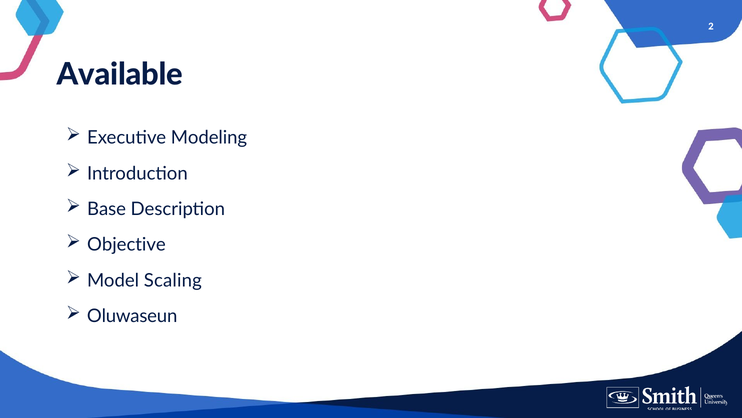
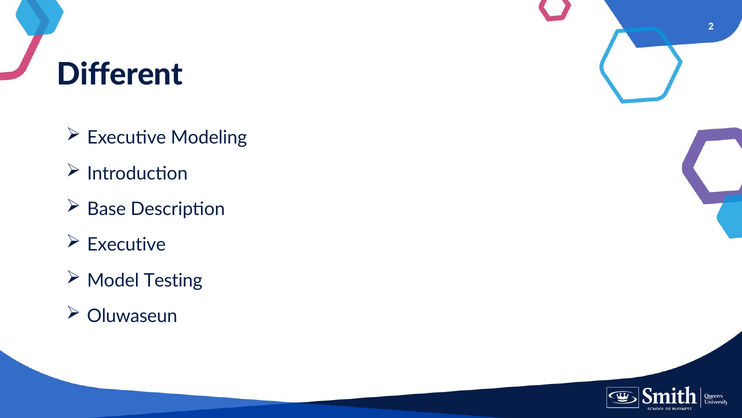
Available: Available -> Different
Objective at (126, 244): Objective -> Executive
Scaling: Scaling -> Testing
